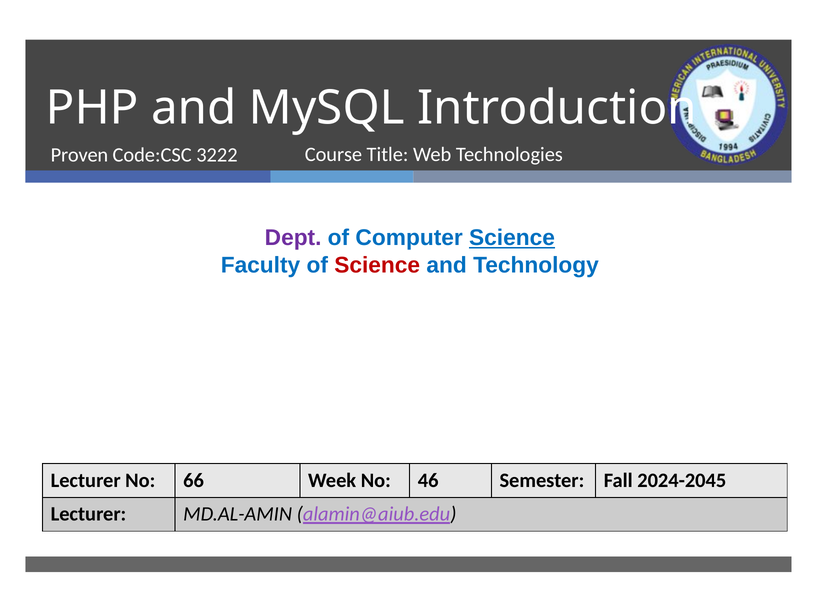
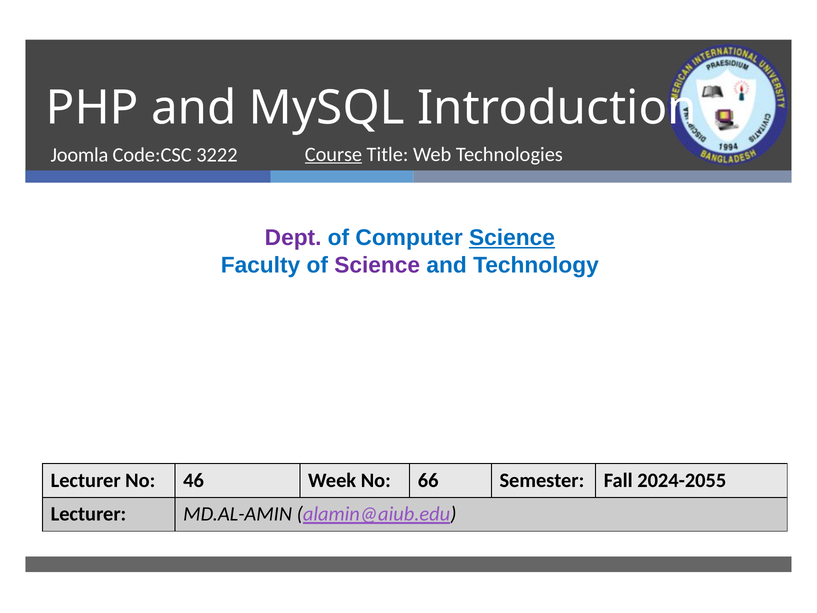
Course underline: none -> present
Proven: Proven -> Joomla
Science at (377, 265) colour: red -> purple
66: 66 -> 46
46: 46 -> 66
2024-2045: 2024-2045 -> 2024-2055
